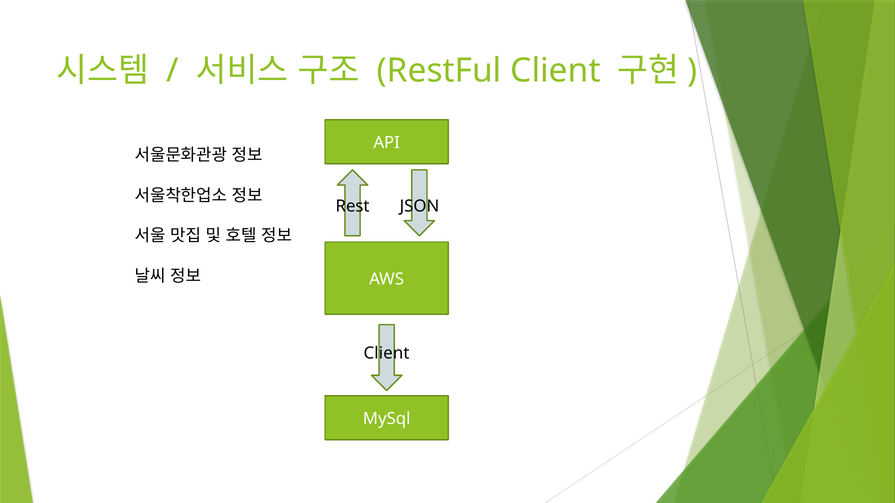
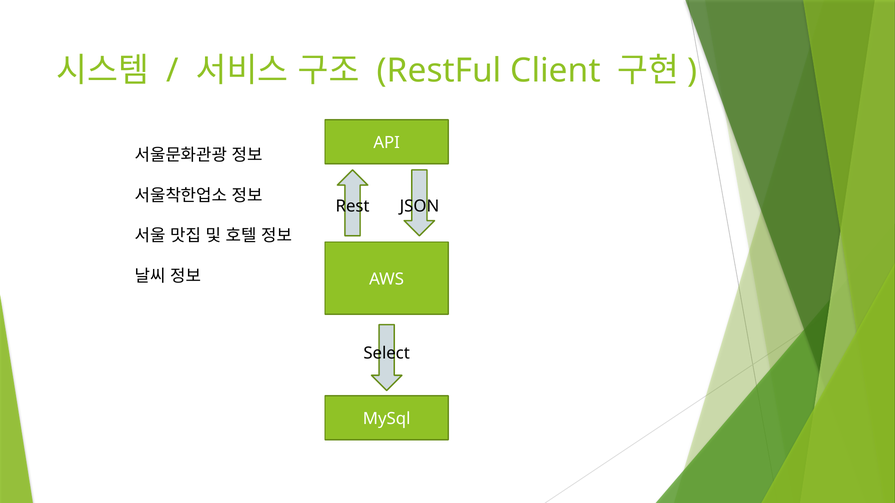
Client at (387, 353): Client -> Select
